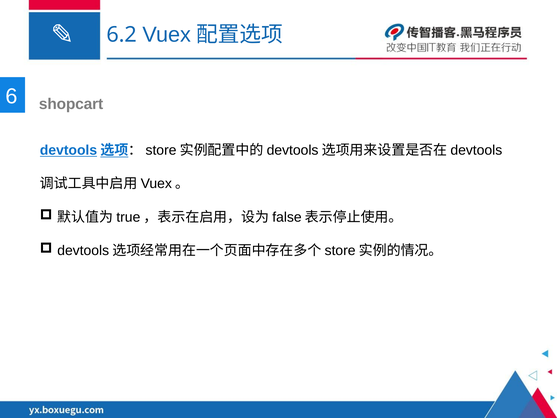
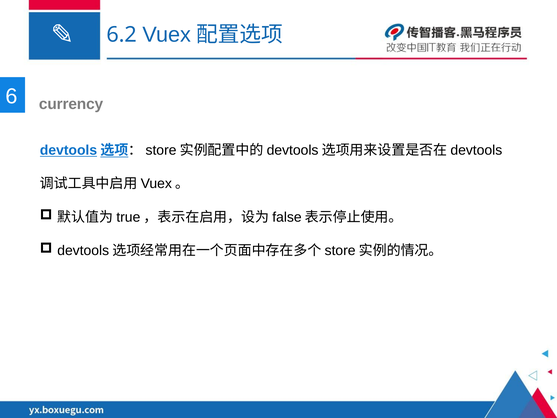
shopcart: shopcart -> currency
